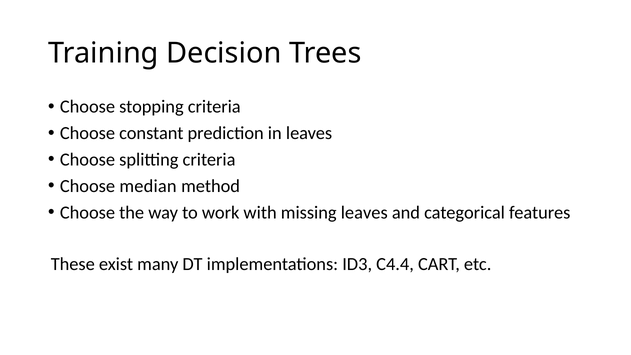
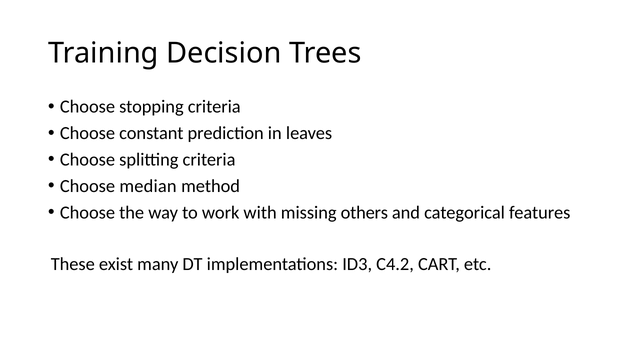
missing leaves: leaves -> others
C4.4: C4.4 -> C4.2
